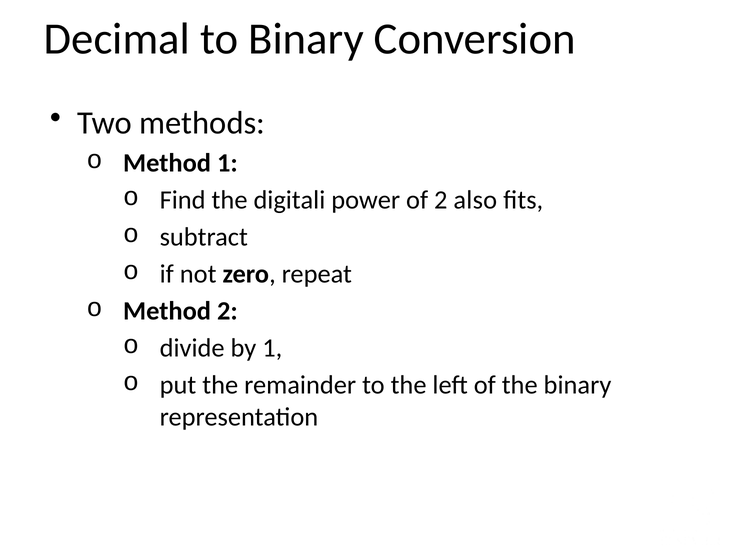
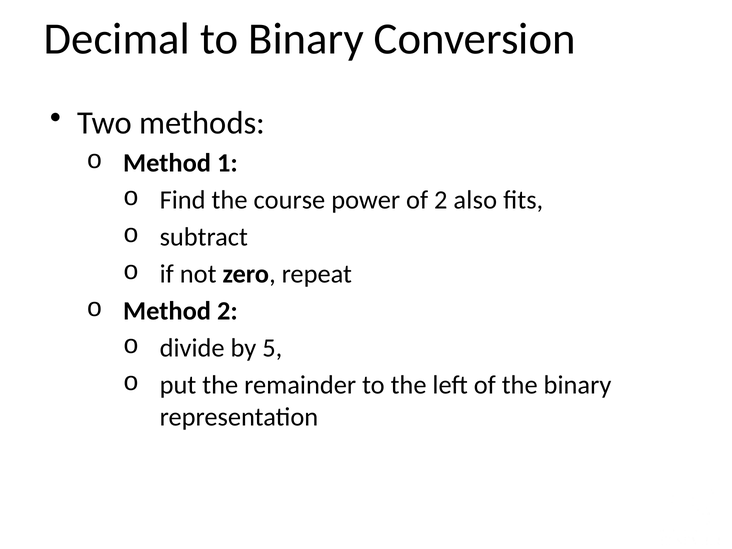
digitali: digitali -> course
by 1: 1 -> 5
